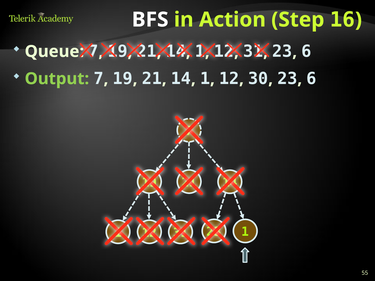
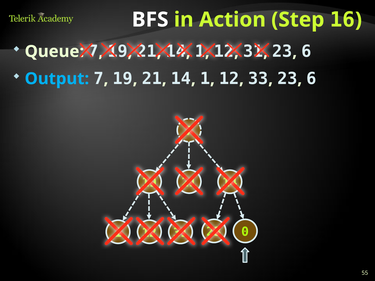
Output colour: light green -> light blue
30: 30 -> 33
1 at (245, 232): 1 -> 0
